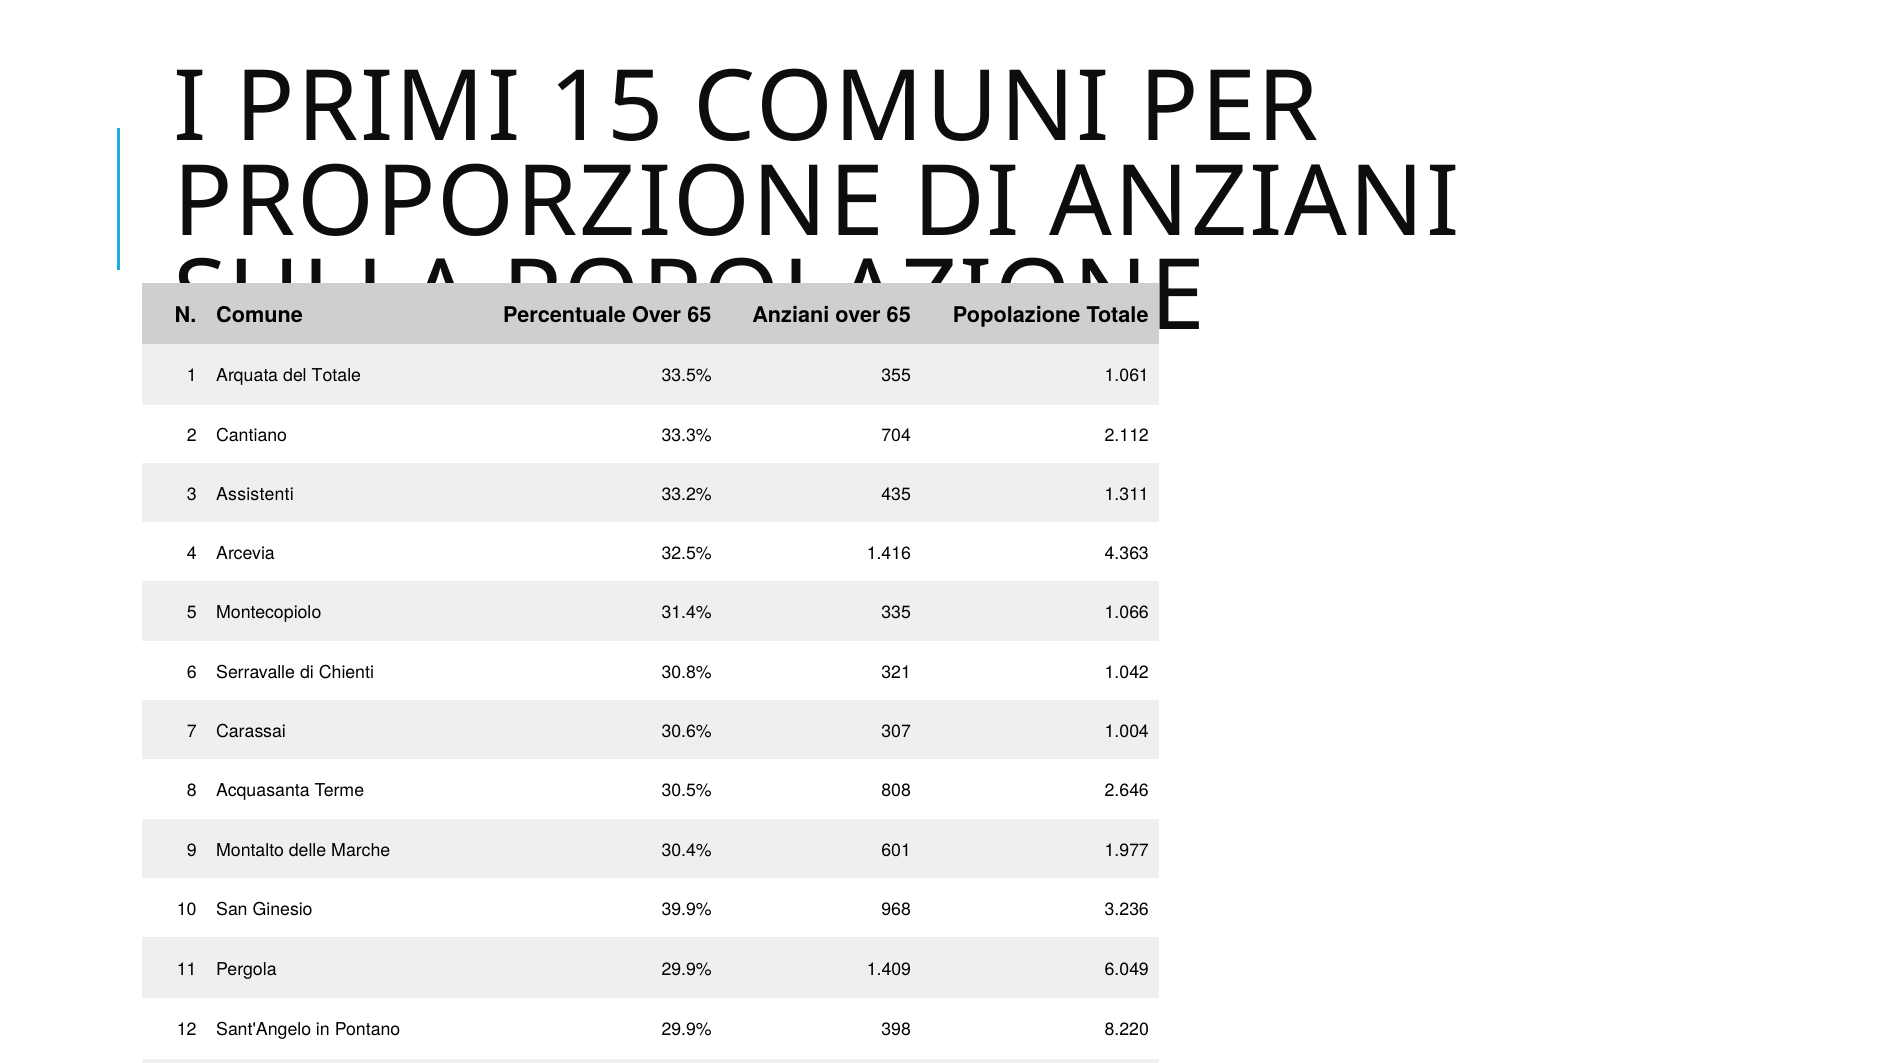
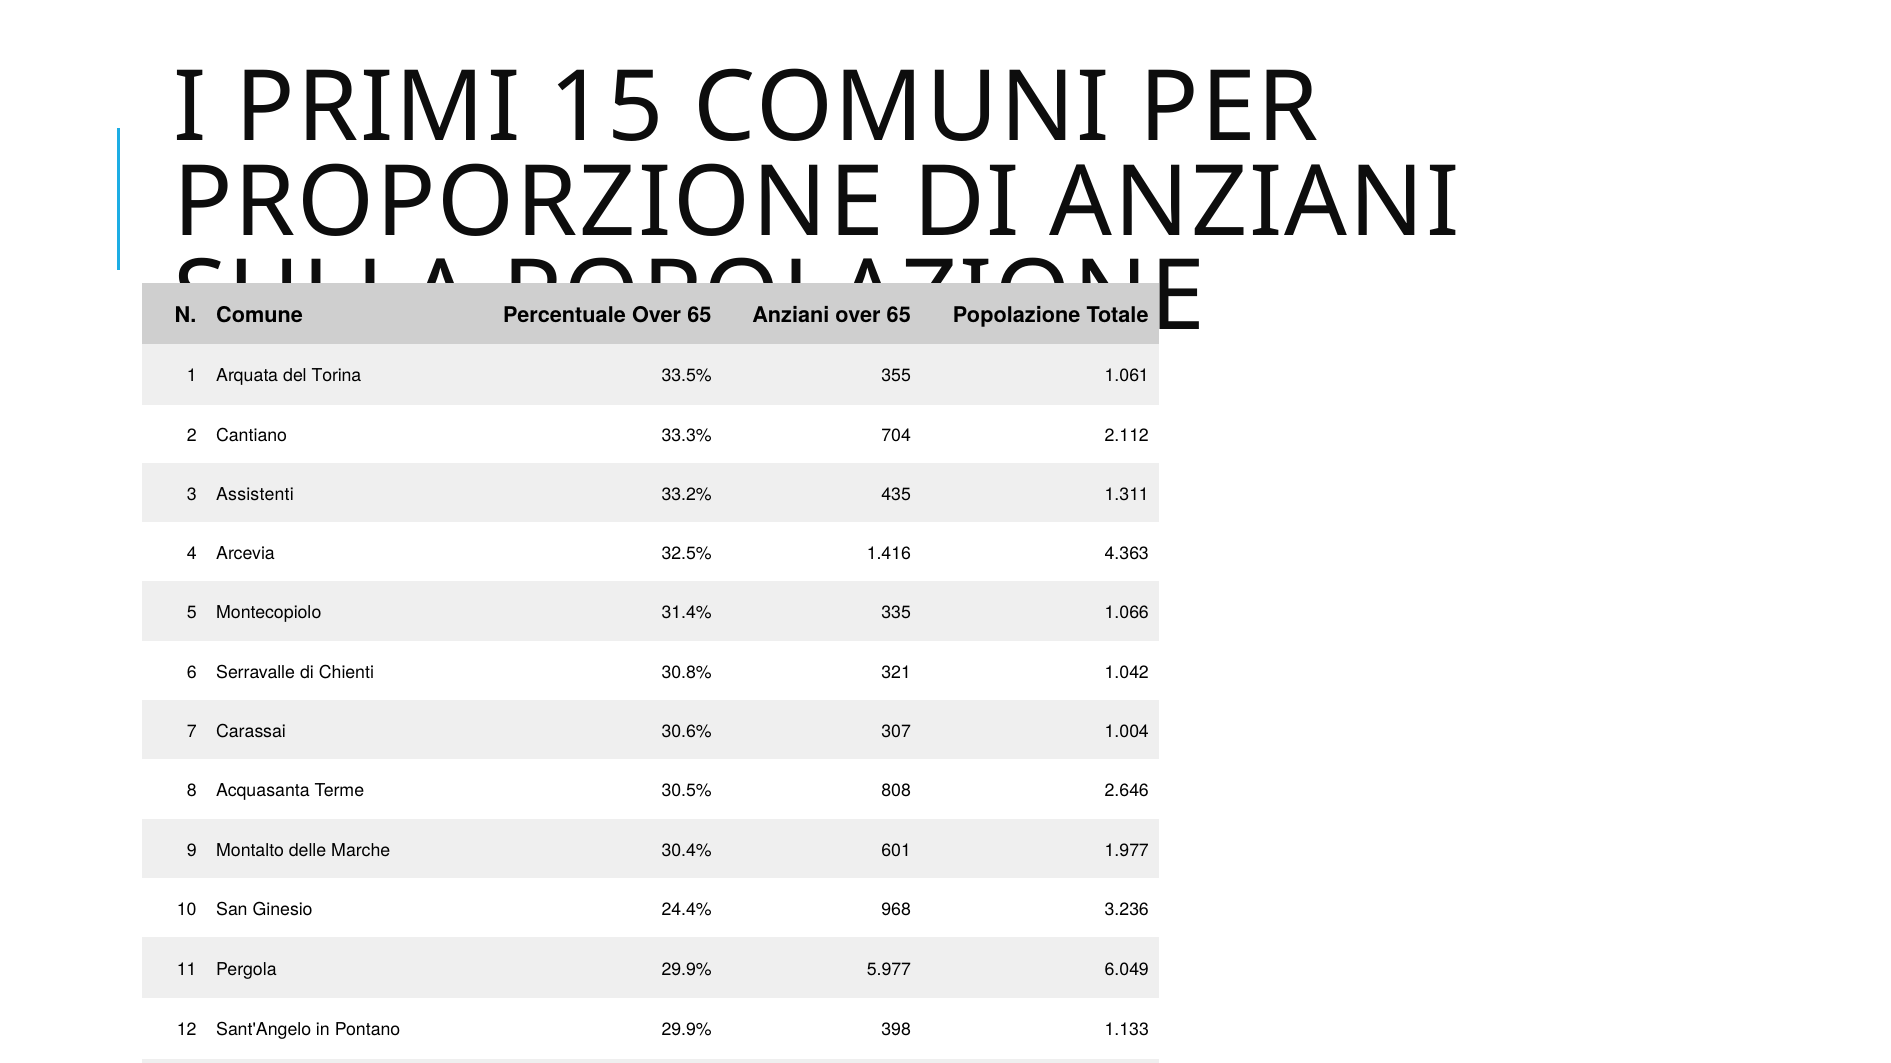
del Totale: Totale -> Torina
39.9%: 39.9% -> 24.4%
1.409: 1.409 -> 5.977
8.220: 8.220 -> 1.133
